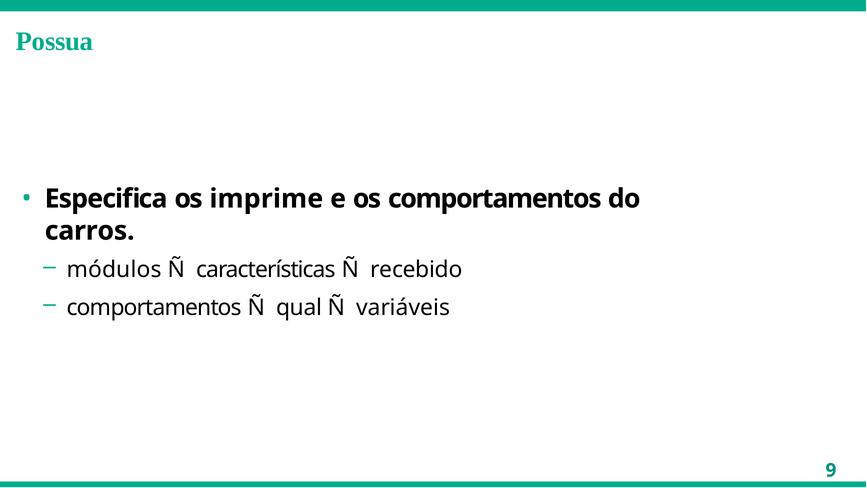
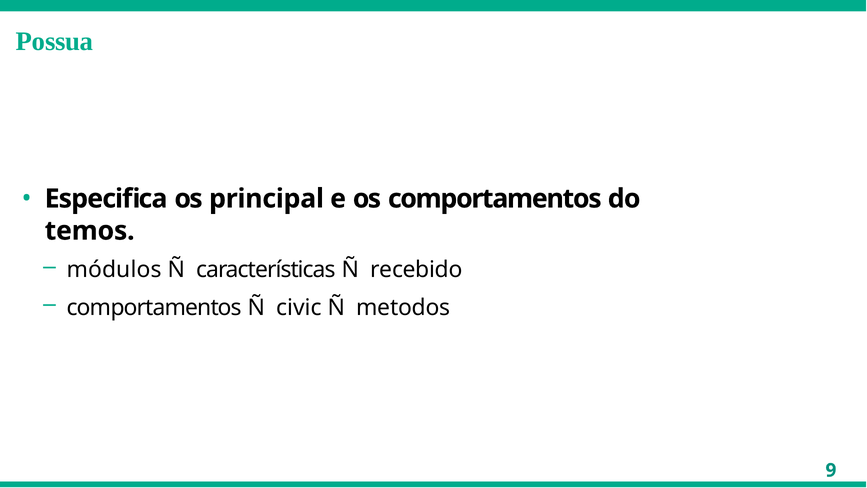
imprime: imprime -> principal
carros: carros -> temos
qual: qual -> civic
variáveis: variáveis -> metodos
